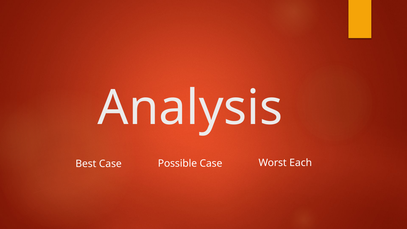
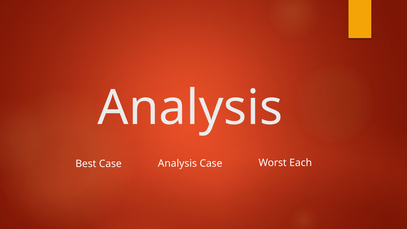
Case Possible: Possible -> Analysis
